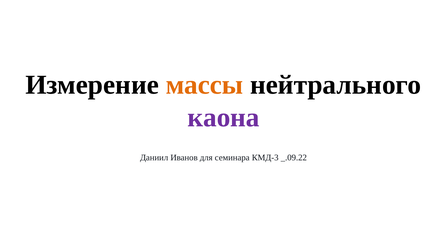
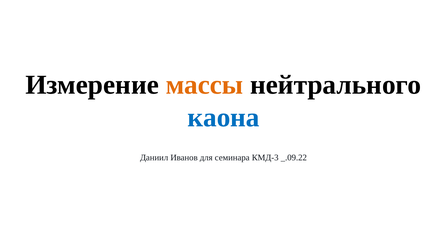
каона colour: purple -> blue
